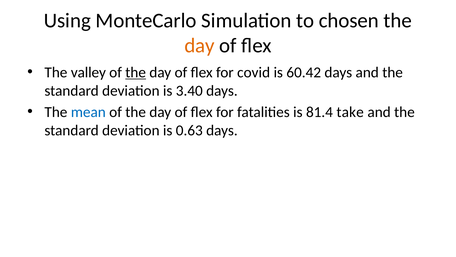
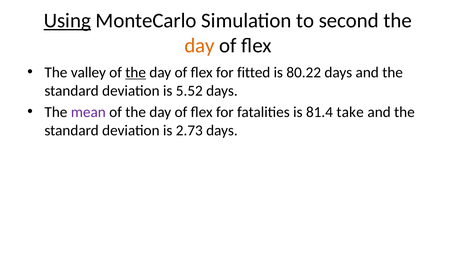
Using underline: none -> present
chosen: chosen -> second
covid: covid -> fitted
60.42: 60.42 -> 80.22
3.40: 3.40 -> 5.52
mean colour: blue -> purple
0.63: 0.63 -> 2.73
